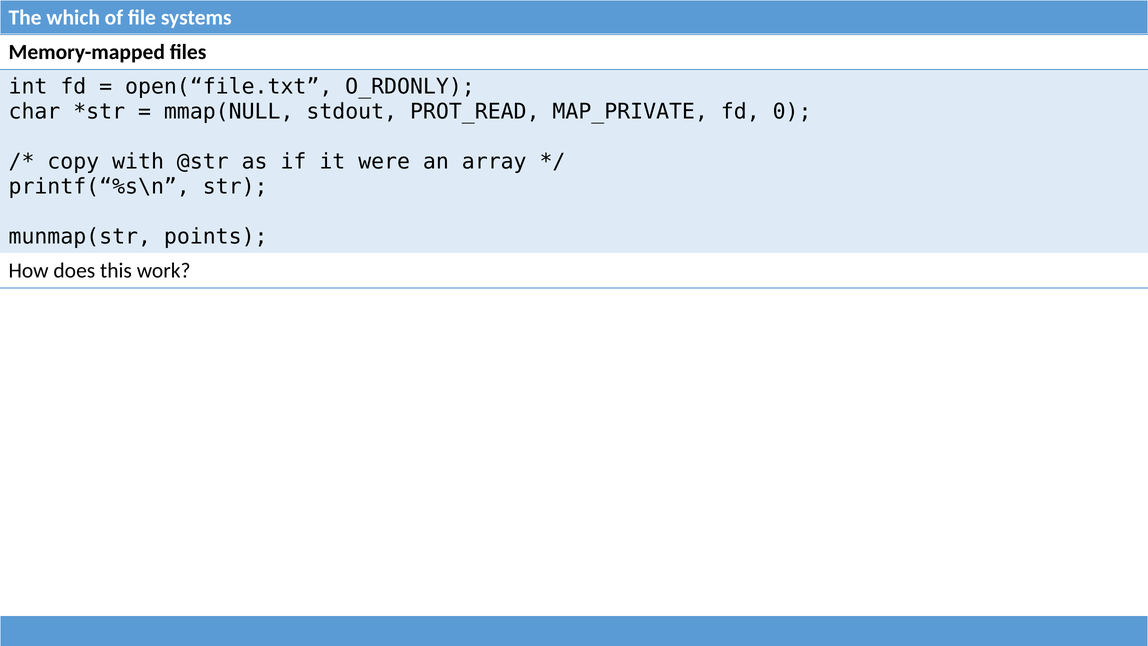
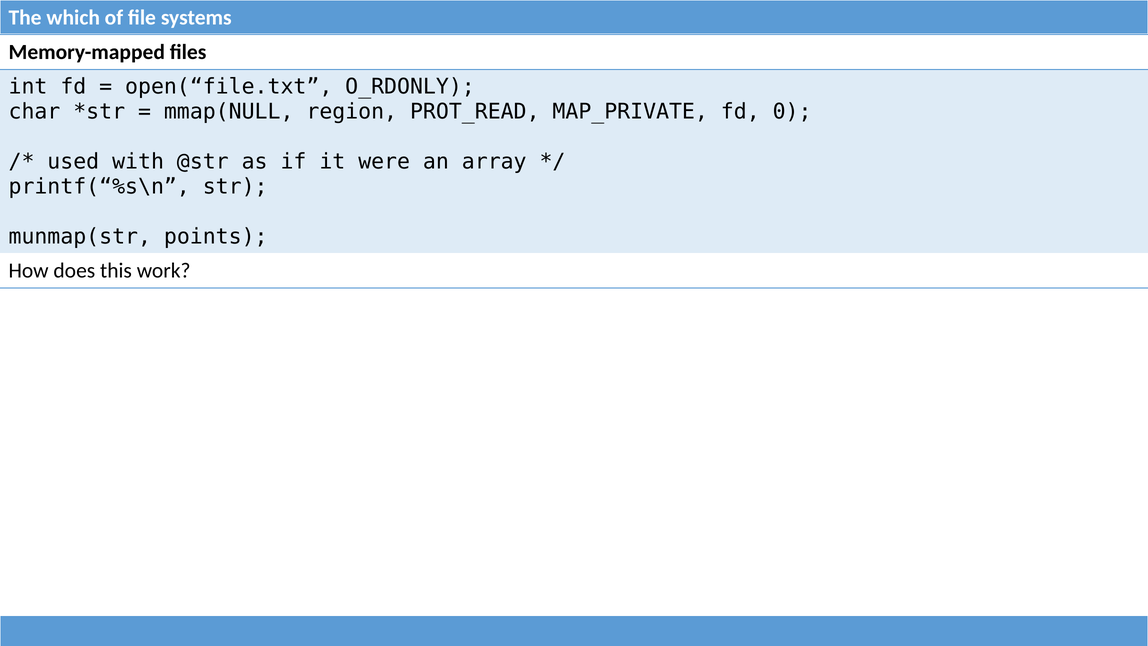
stdout: stdout -> region
copy: copy -> used
